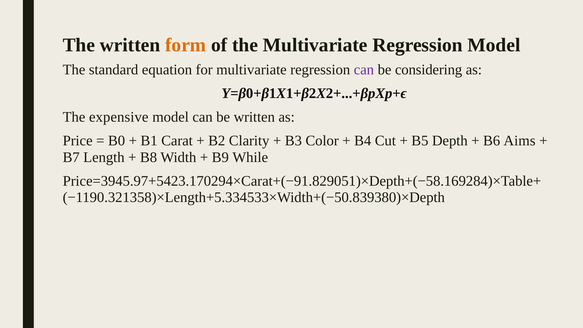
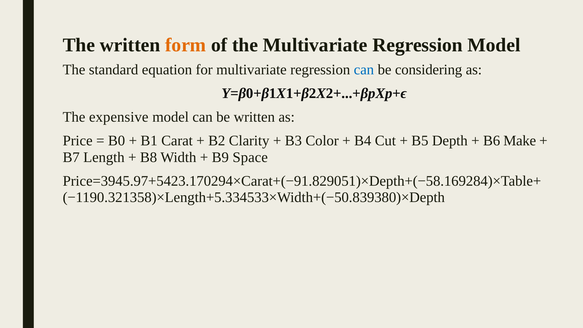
can at (364, 70) colour: purple -> blue
Aims: Aims -> Make
While: While -> Space
